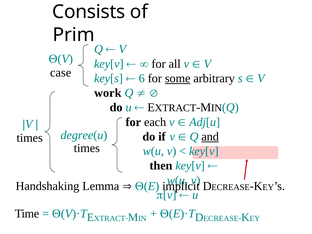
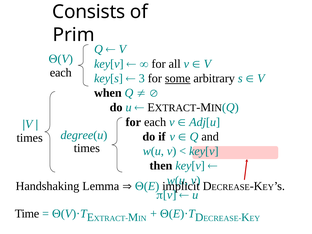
case at (61, 73): case -> each
6: 6 -> 3
work: work -> when
and underline: present -> none
